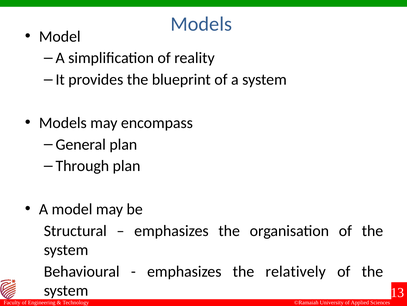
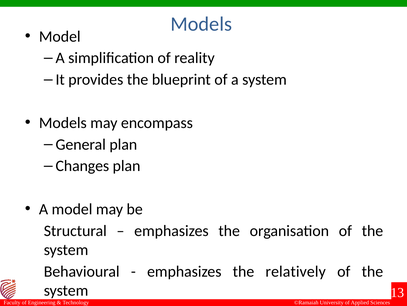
Through: Through -> Changes
